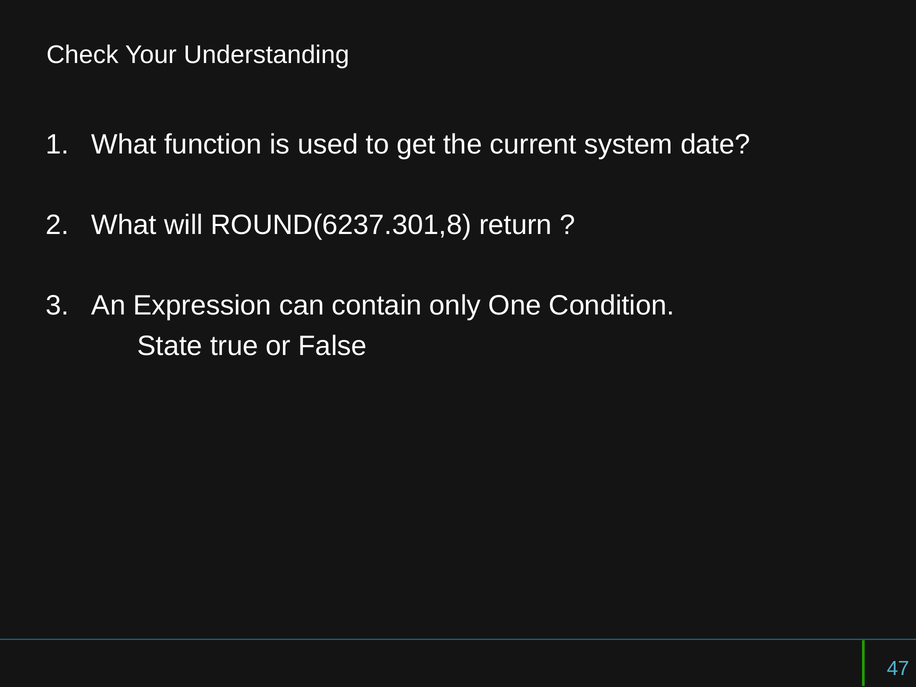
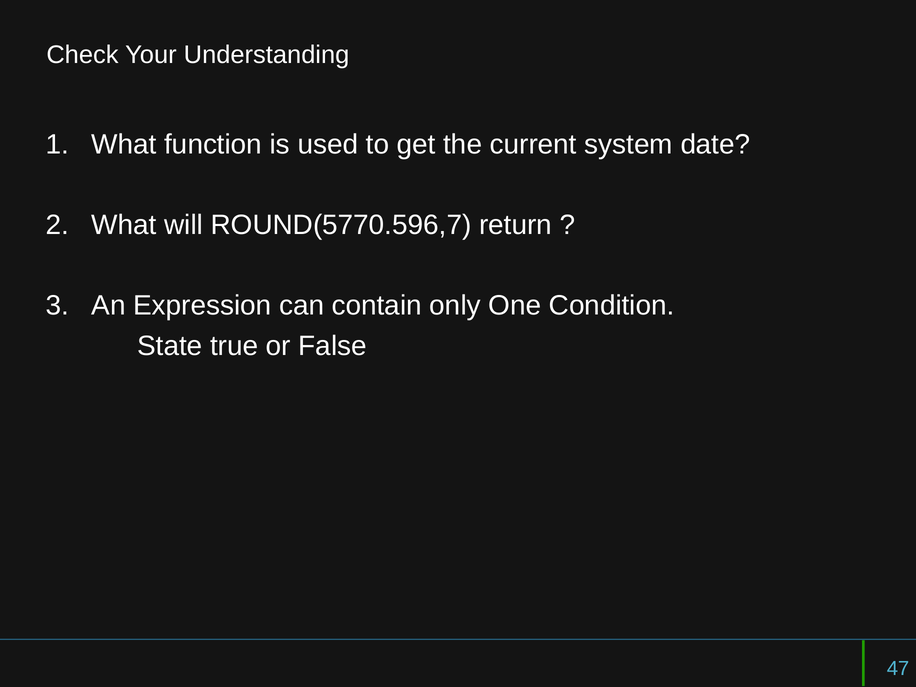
ROUND(6237.301,8: ROUND(6237.301,8 -> ROUND(5770.596,7
